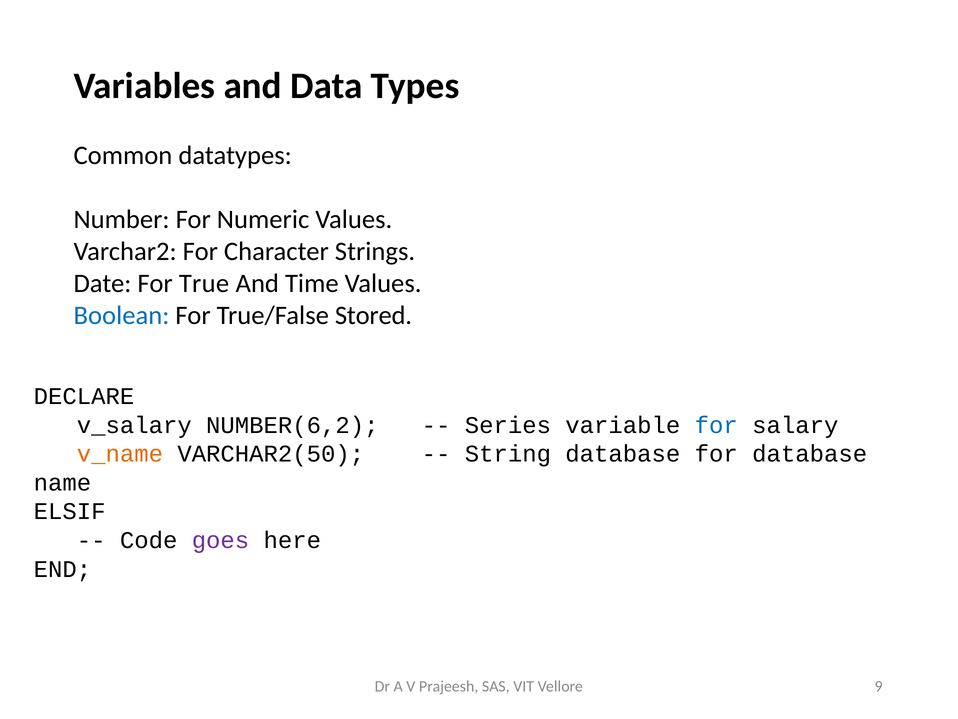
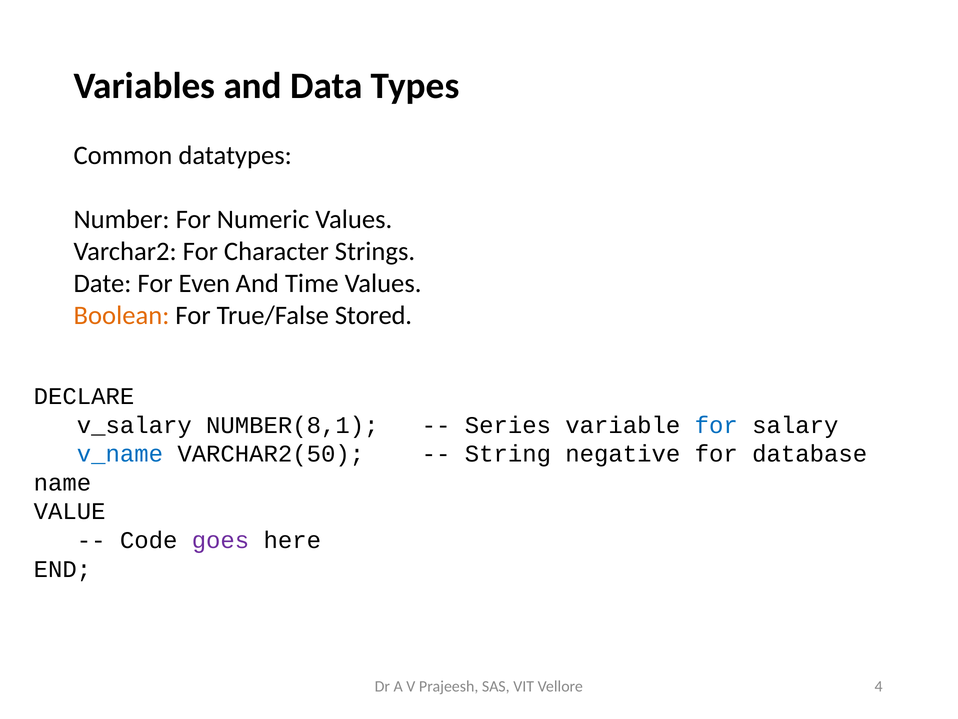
True: True -> Even
Boolean colour: blue -> orange
NUMBER(6,2: NUMBER(6,2 -> NUMBER(8,1
v_name colour: orange -> blue
String database: database -> negative
ELSIF: ELSIF -> VALUE
9: 9 -> 4
